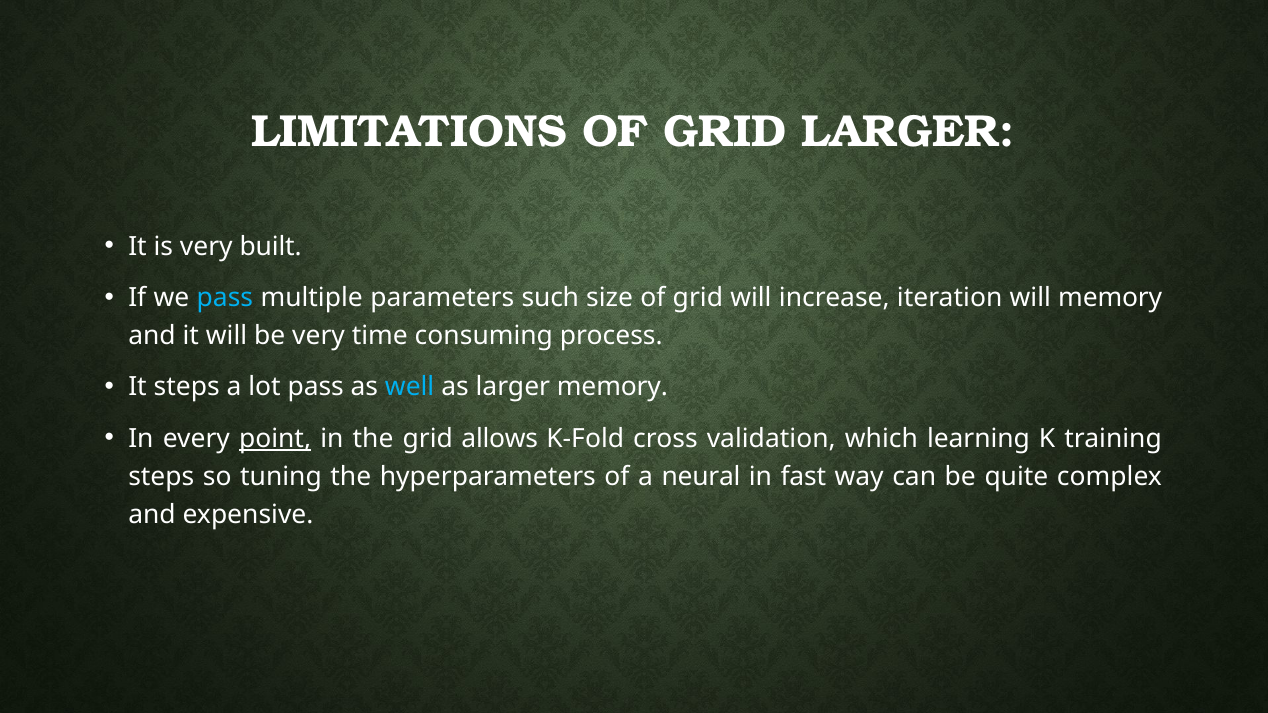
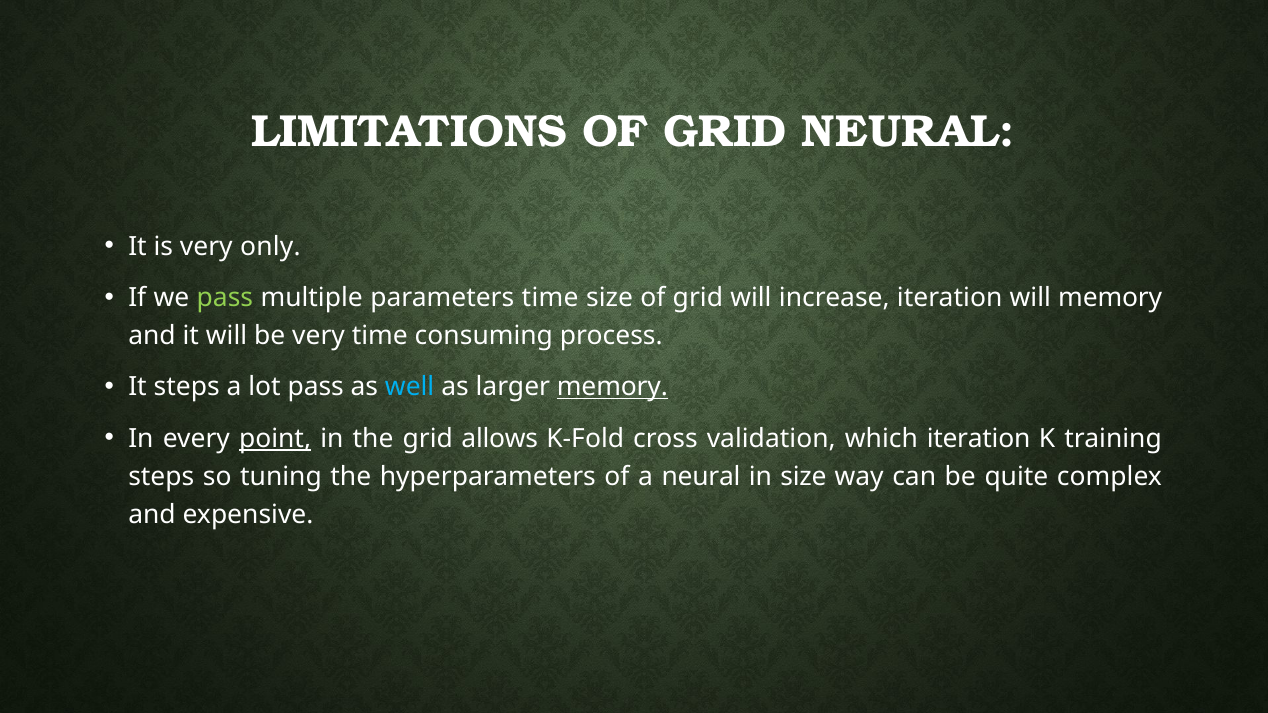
GRID LARGER: LARGER -> NEURAL
built: built -> only
pass at (225, 298) colour: light blue -> light green
parameters such: such -> time
memory at (612, 387) underline: none -> present
which learning: learning -> iteration
in fast: fast -> size
